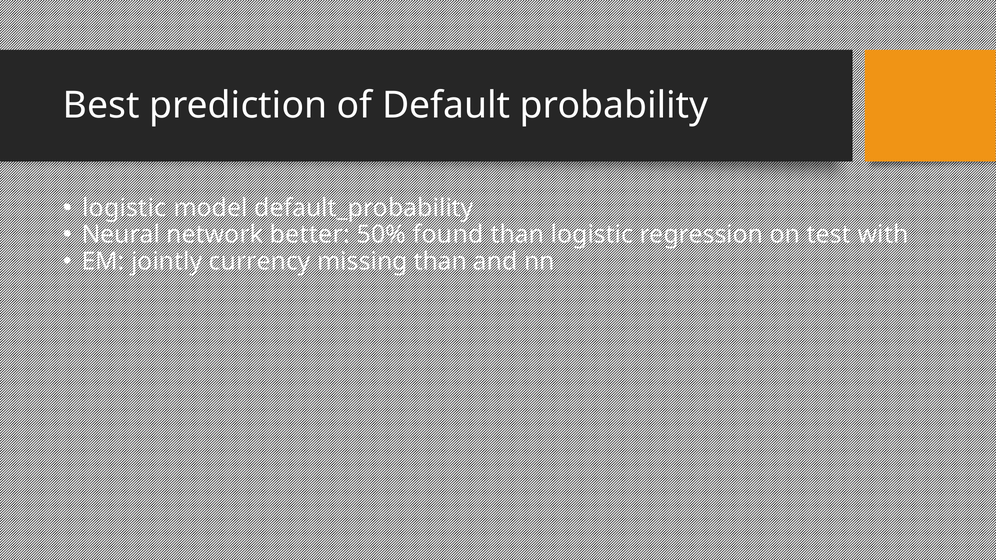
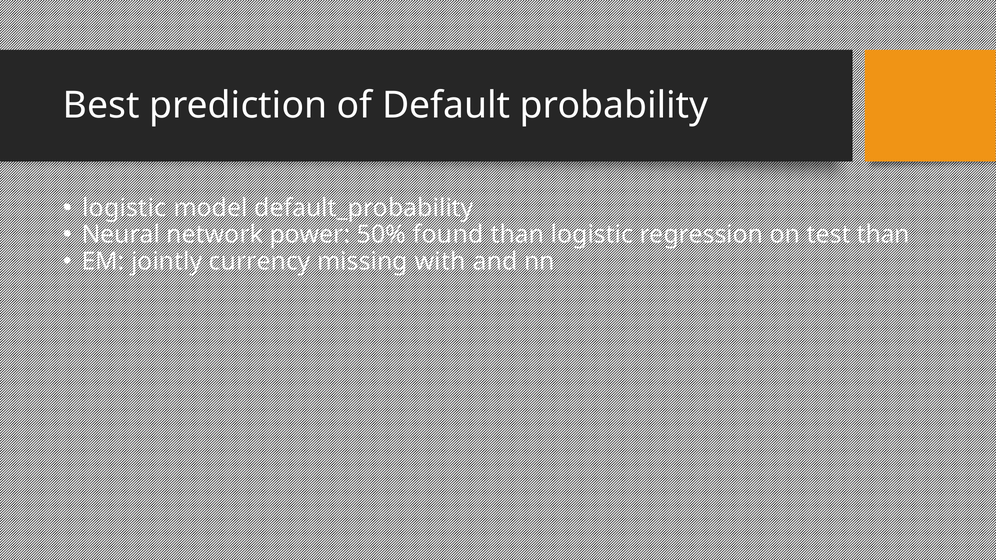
better: better -> power
test with: with -> than
missing than: than -> with
